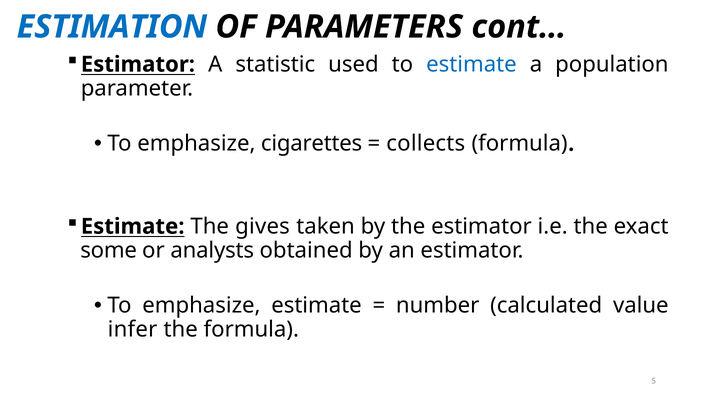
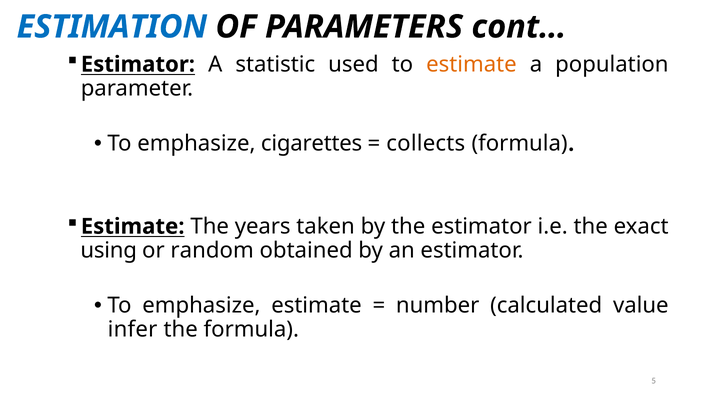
estimate at (471, 64) colour: blue -> orange
gives: gives -> years
some: some -> using
analysts: analysts -> random
